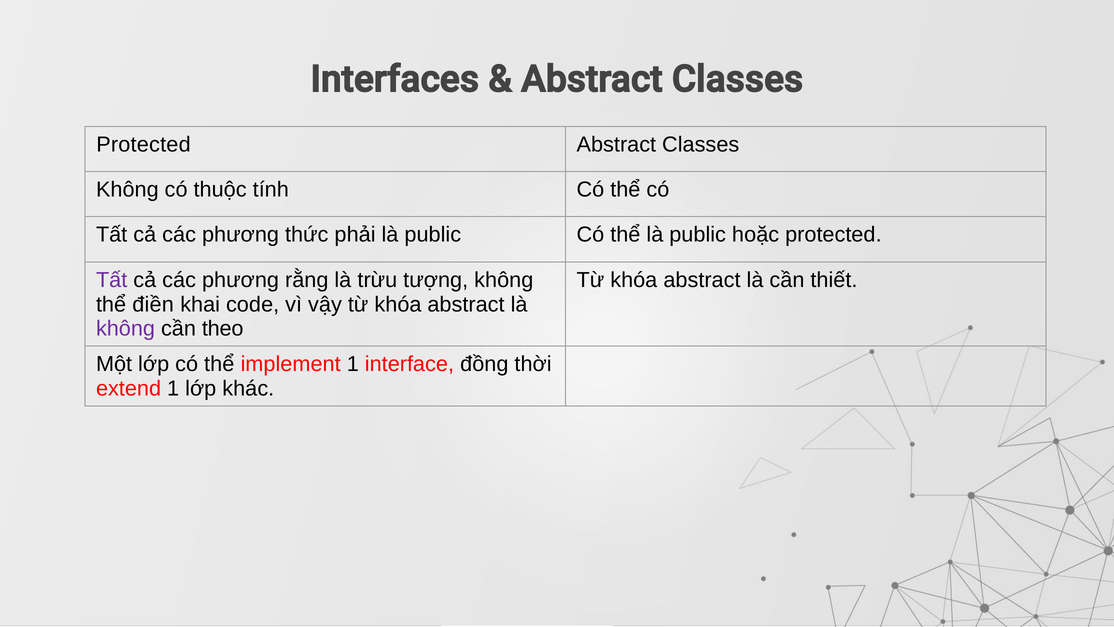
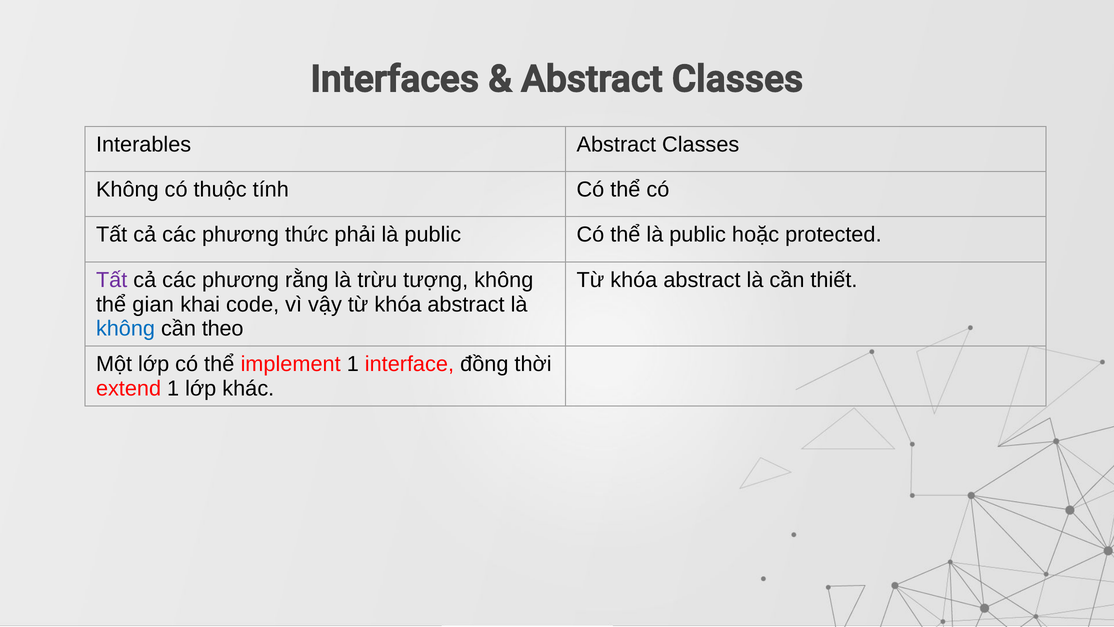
Protected at (143, 144): Protected -> Interables
điền: điền -> gian
không at (125, 329) colour: purple -> blue
